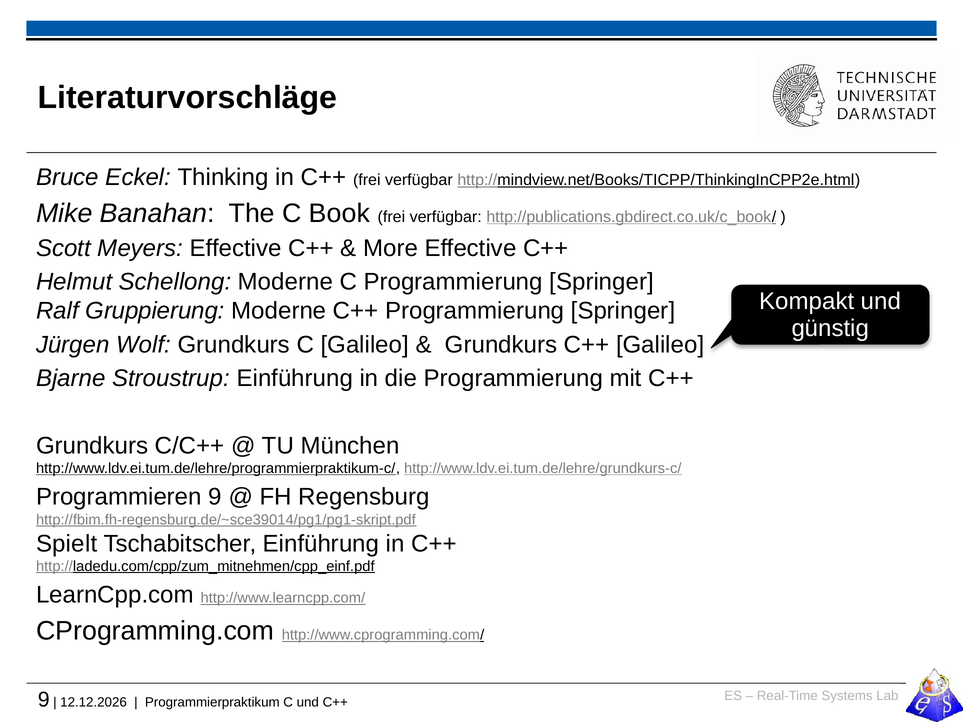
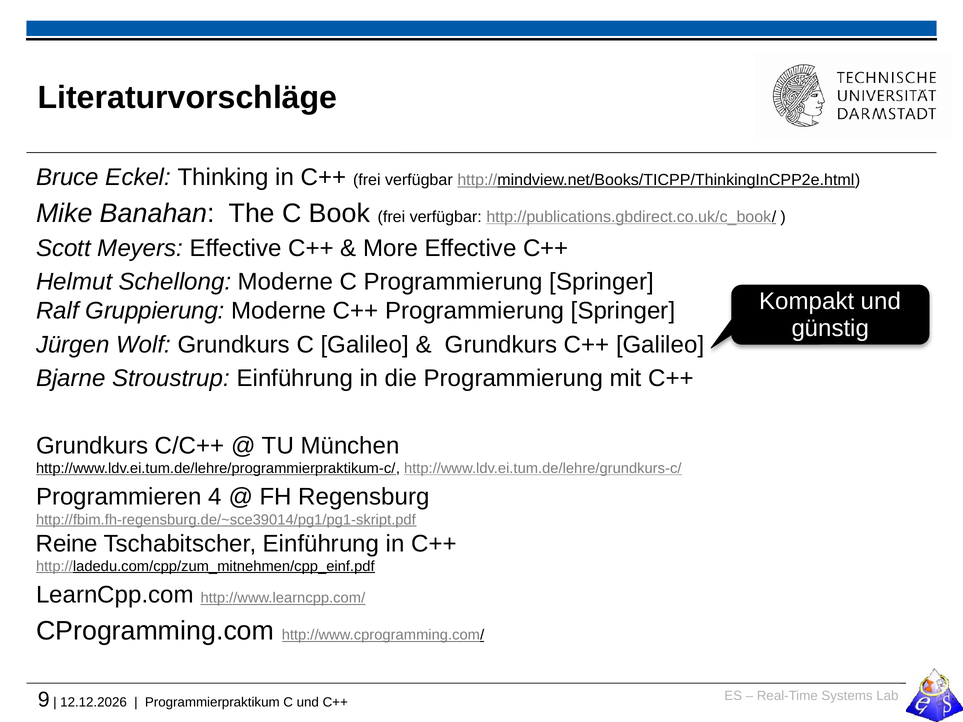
Programmieren 9: 9 -> 4
Spielt: Spielt -> Reine
